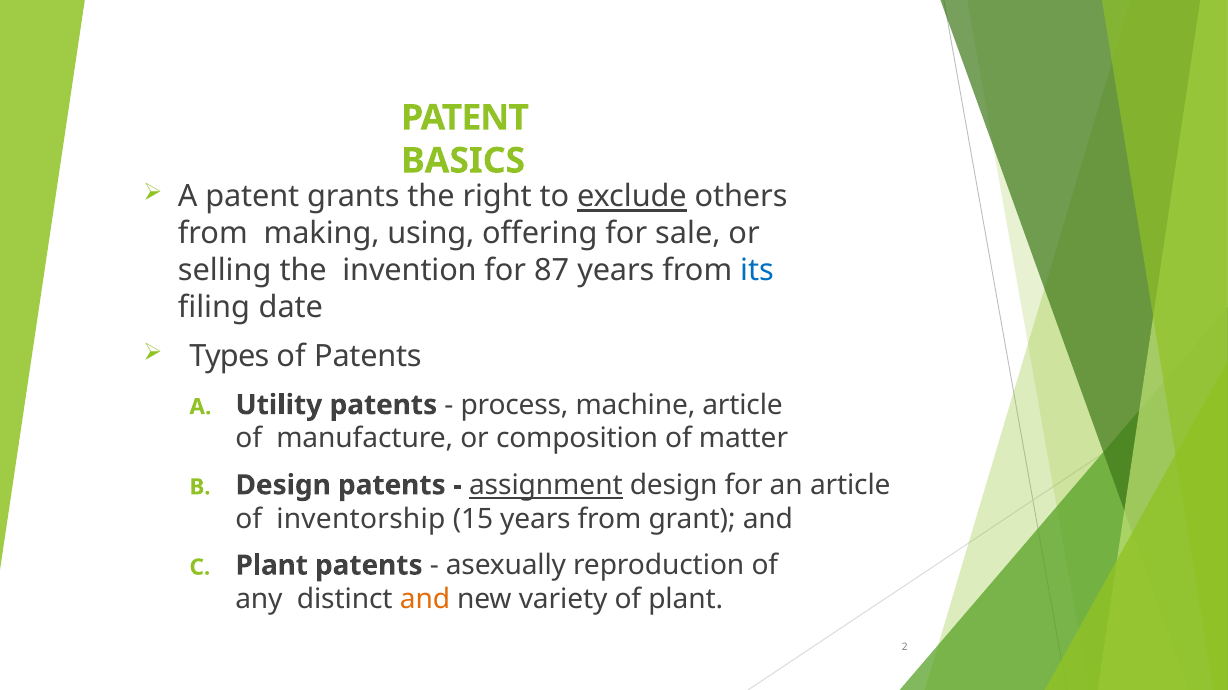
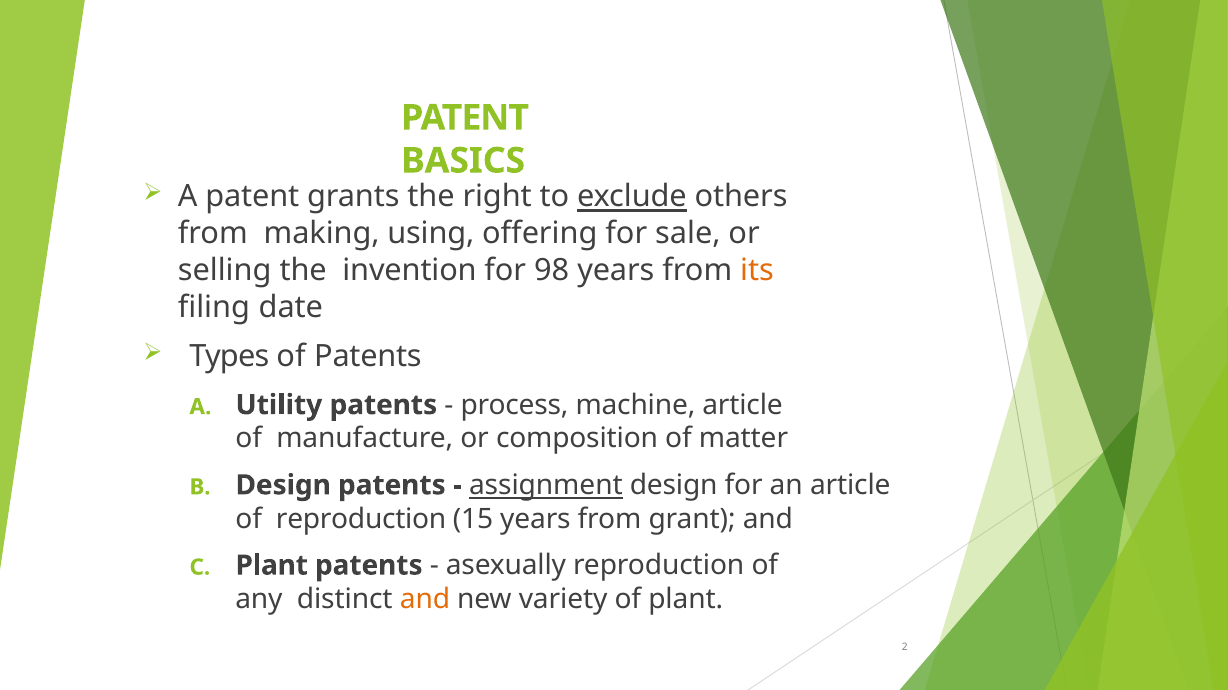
87: 87 -> 98
its colour: blue -> orange
of inventorship: inventorship -> reproduction
